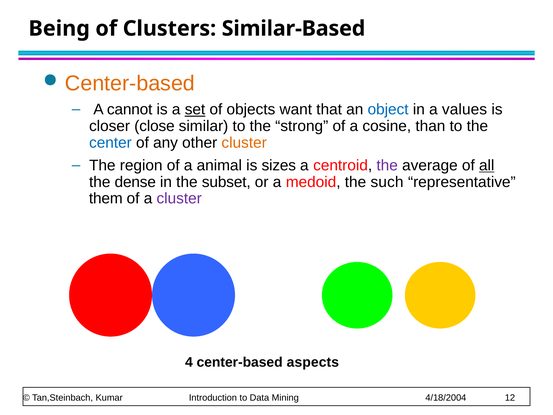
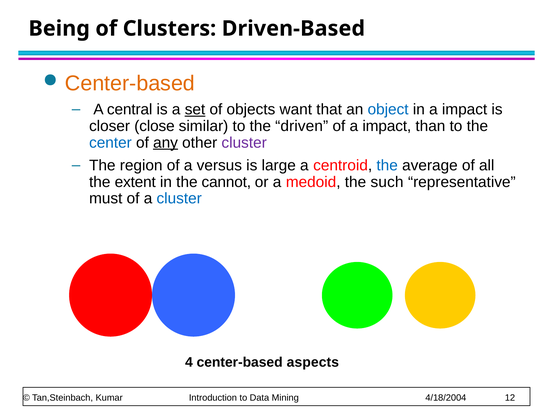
Similar-Based: Similar-Based -> Driven-Based
cannot: cannot -> central
in a values: values -> impact
strong: strong -> driven
of a cosine: cosine -> impact
any underline: none -> present
cluster at (244, 143) colour: orange -> purple
animal: animal -> versus
sizes: sizes -> large
the at (387, 165) colour: purple -> blue
all underline: present -> none
dense: dense -> extent
subset: subset -> cannot
them: them -> must
cluster at (179, 198) colour: purple -> blue
